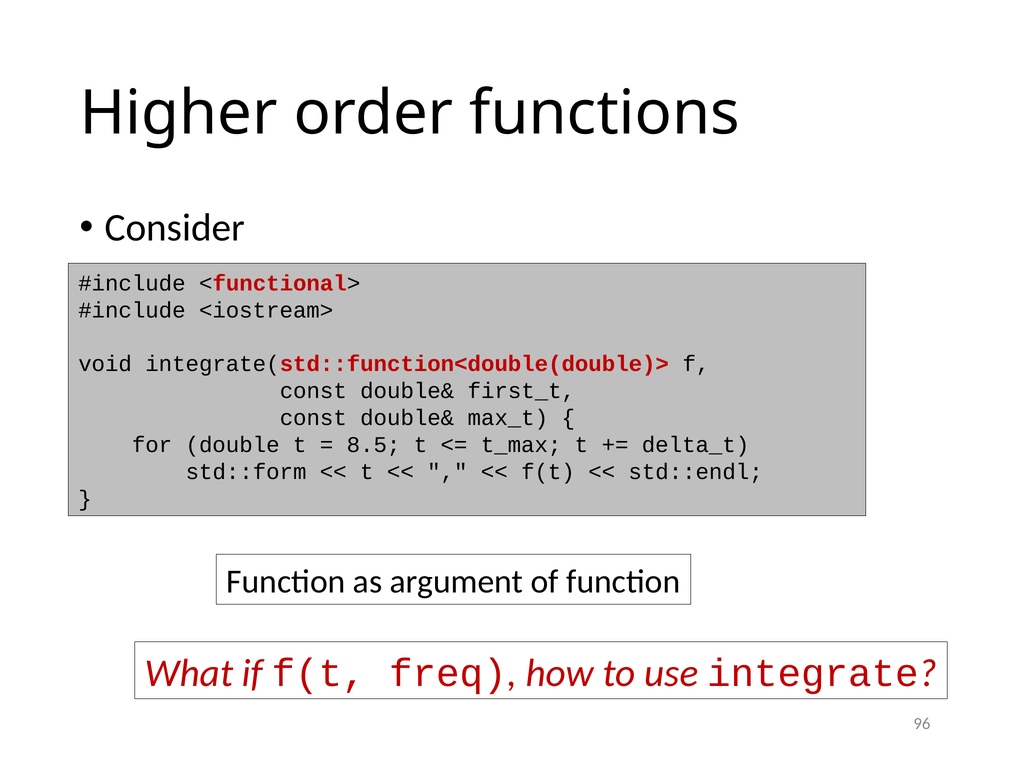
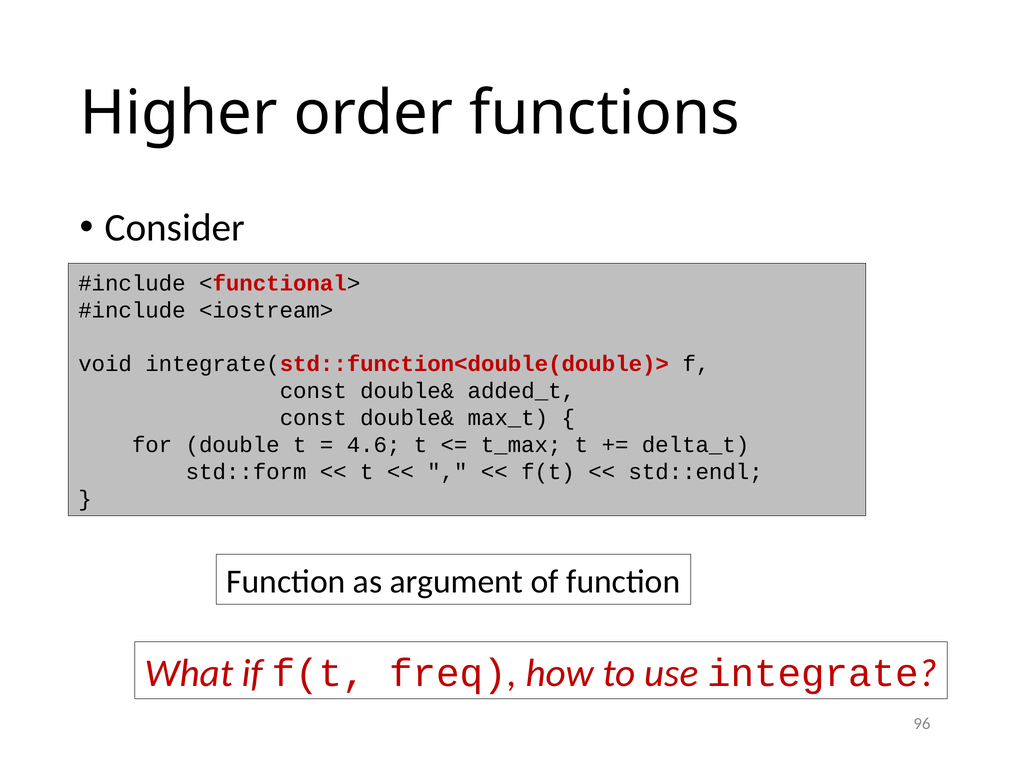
first_t: first_t -> added_t
8.5: 8.5 -> 4.6
